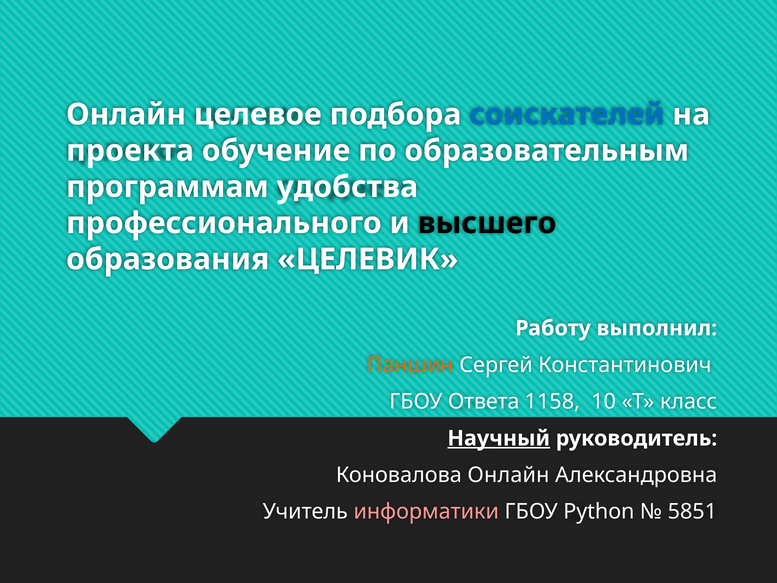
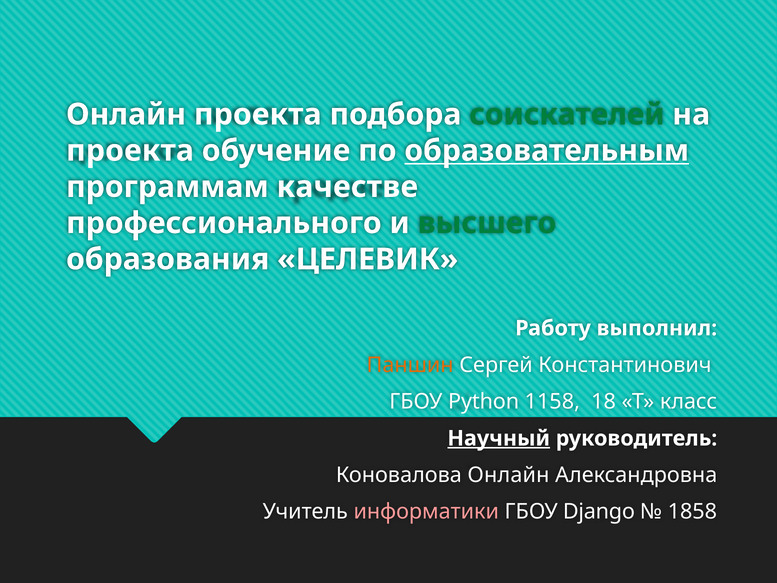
Онлайн целевое: целевое -> проекта
соискателей colour: blue -> green
образовательным underline: none -> present
удобства: удобства -> качестве
высшего colour: black -> green
Ответа: Ответа -> Python
10: 10 -> 18
Python: Python -> Django
5851: 5851 -> 1858
